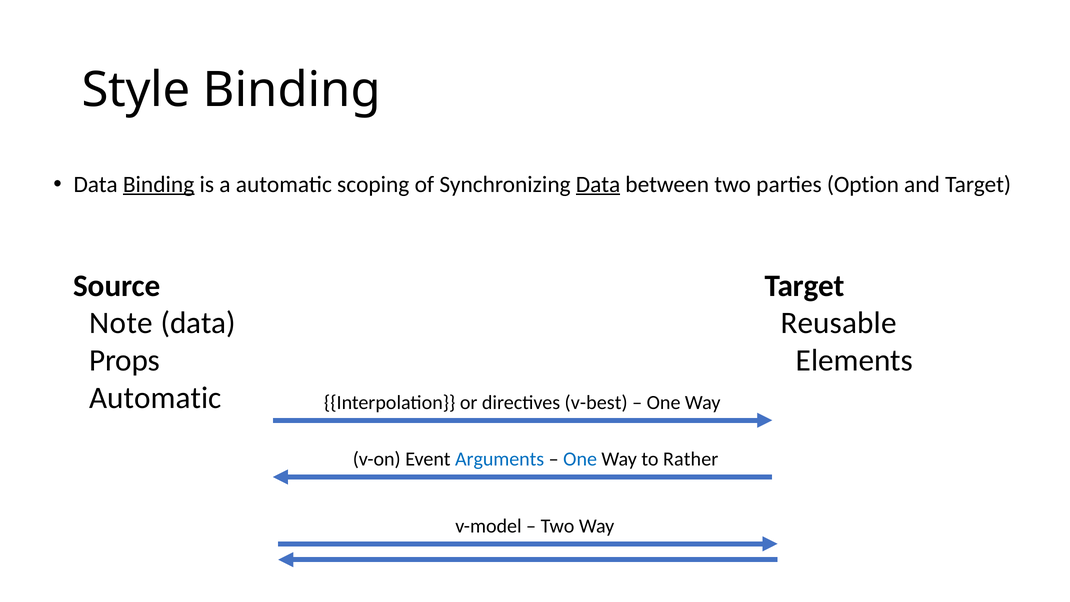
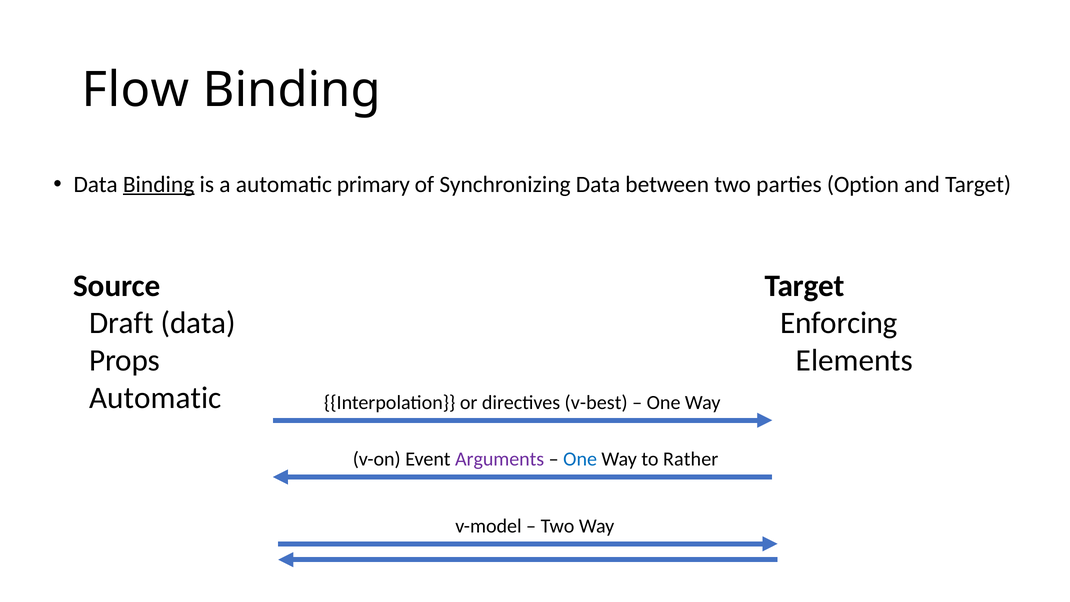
Style: Style -> Flow
scoping: scoping -> primary
Data at (598, 184) underline: present -> none
Note: Note -> Draft
Reusable: Reusable -> Enforcing
Arguments colour: blue -> purple
